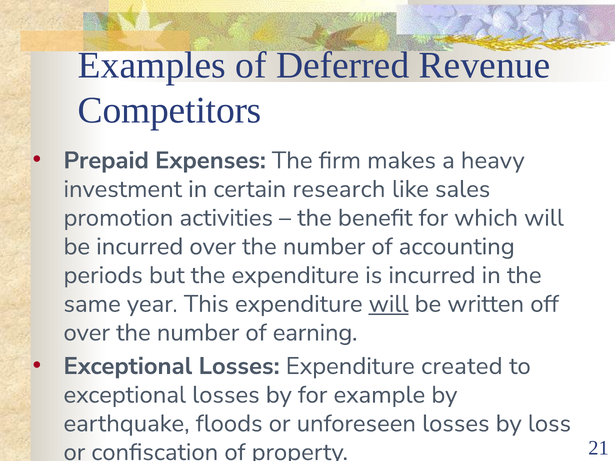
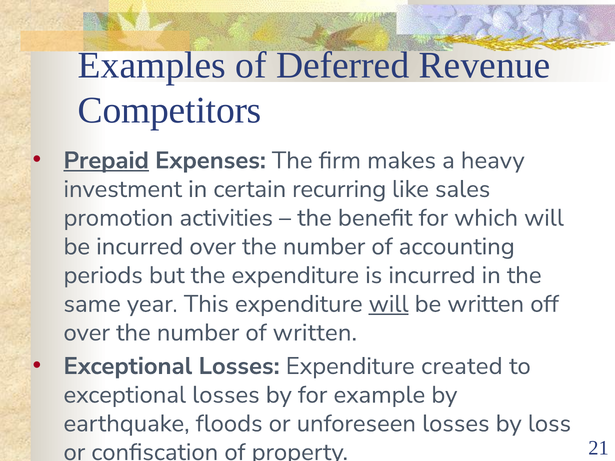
Prepaid underline: none -> present
research: research -> recurring
of earning: earning -> written
